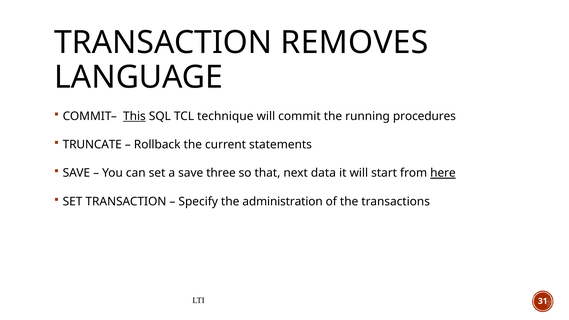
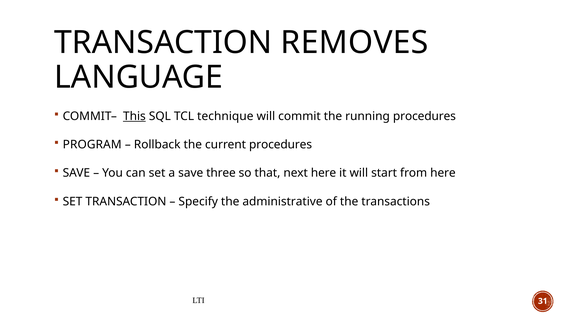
TRUNCATE: TRUNCATE -> PROGRAM
current statements: statements -> procedures
next data: data -> here
here at (443, 173) underline: present -> none
administration: administration -> administrative
